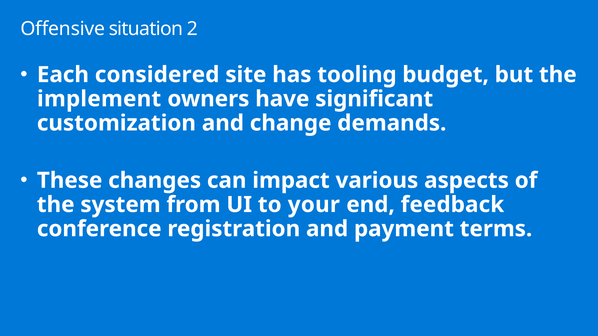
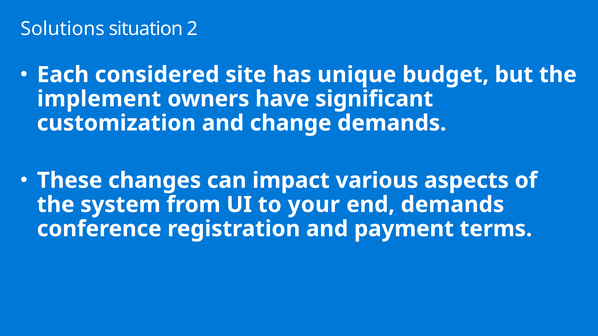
Offensive: Offensive -> Solutions
tooling: tooling -> unique
end feedback: feedback -> demands
